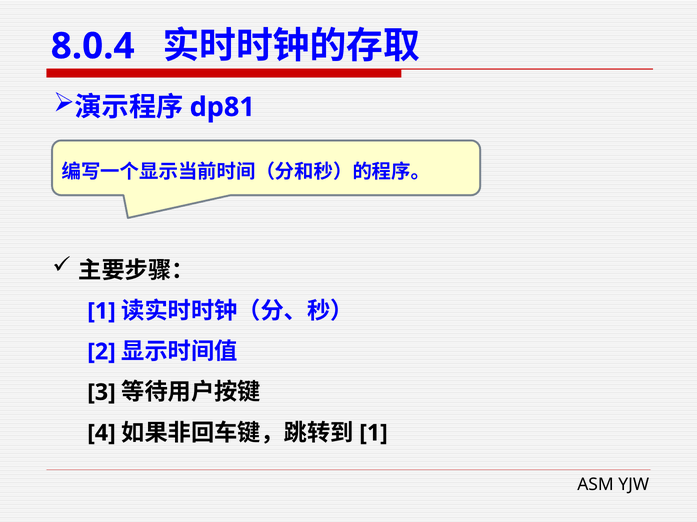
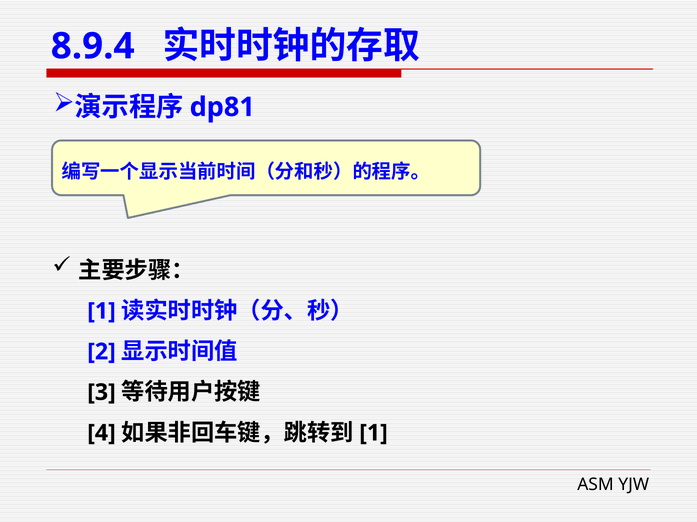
8.0.4: 8.0.4 -> 8.9.4
